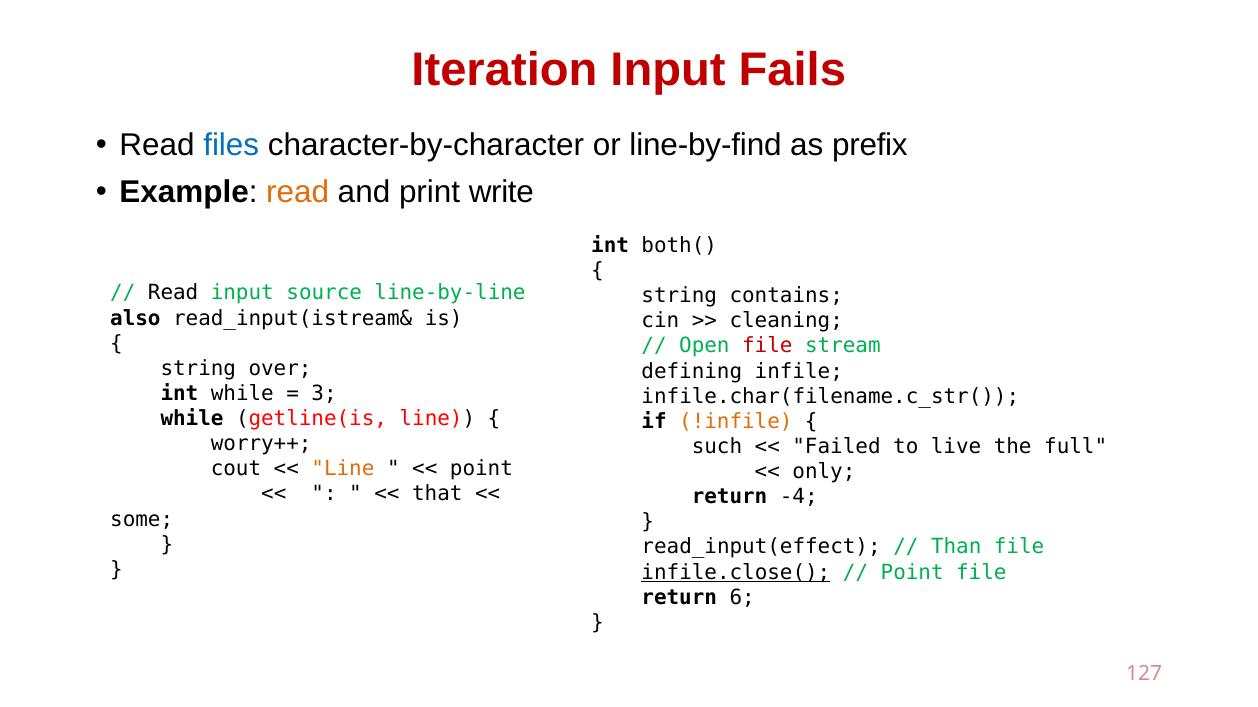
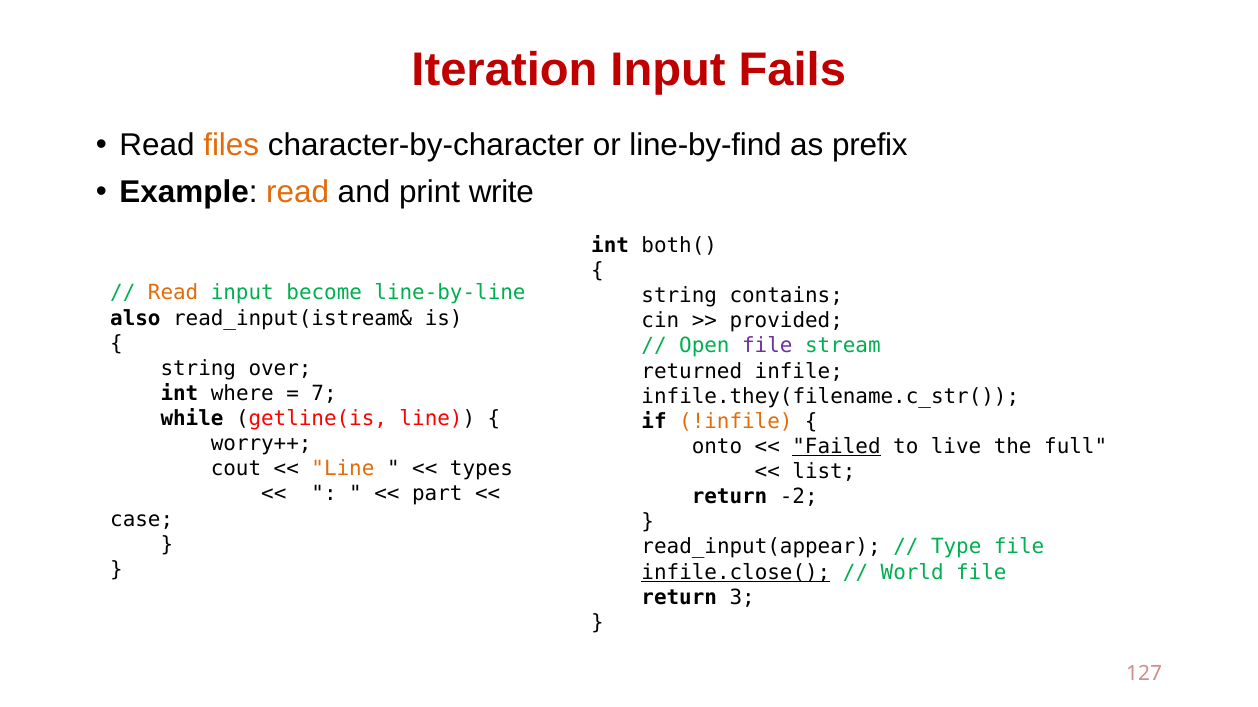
files colour: blue -> orange
Read at (173, 293) colour: black -> orange
source: source -> become
cleaning: cleaning -> provided
file at (767, 346) colour: red -> purple
defining: defining -> returned
int while: while -> where
3: 3 -> 7
infile.char(filename.c_str(: infile.char(filename.c_str( -> infile.they(filename.c_str(
such: such -> onto
Failed underline: none -> present
point at (481, 469): point -> types
only: only -> list
that: that -> part
-4: -4 -> -2
some: some -> case
read_input(effect: read_input(effect -> read_input(appear
Than: Than -> Type
Point at (912, 573): Point -> World
6: 6 -> 3
